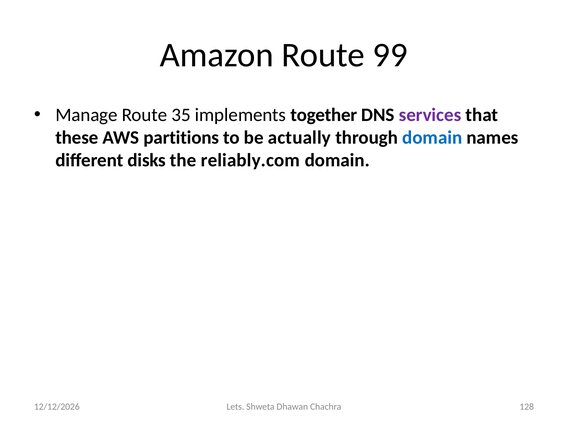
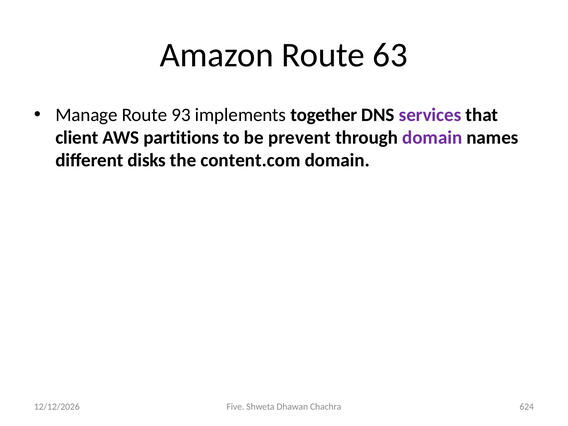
99: 99 -> 63
35: 35 -> 93
these: these -> client
actually: actually -> prevent
domain at (432, 138) colour: blue -> purple
reliably.com: reliably.com -> content.com
Lets: Lets -> Five
128: 128 -> 624
